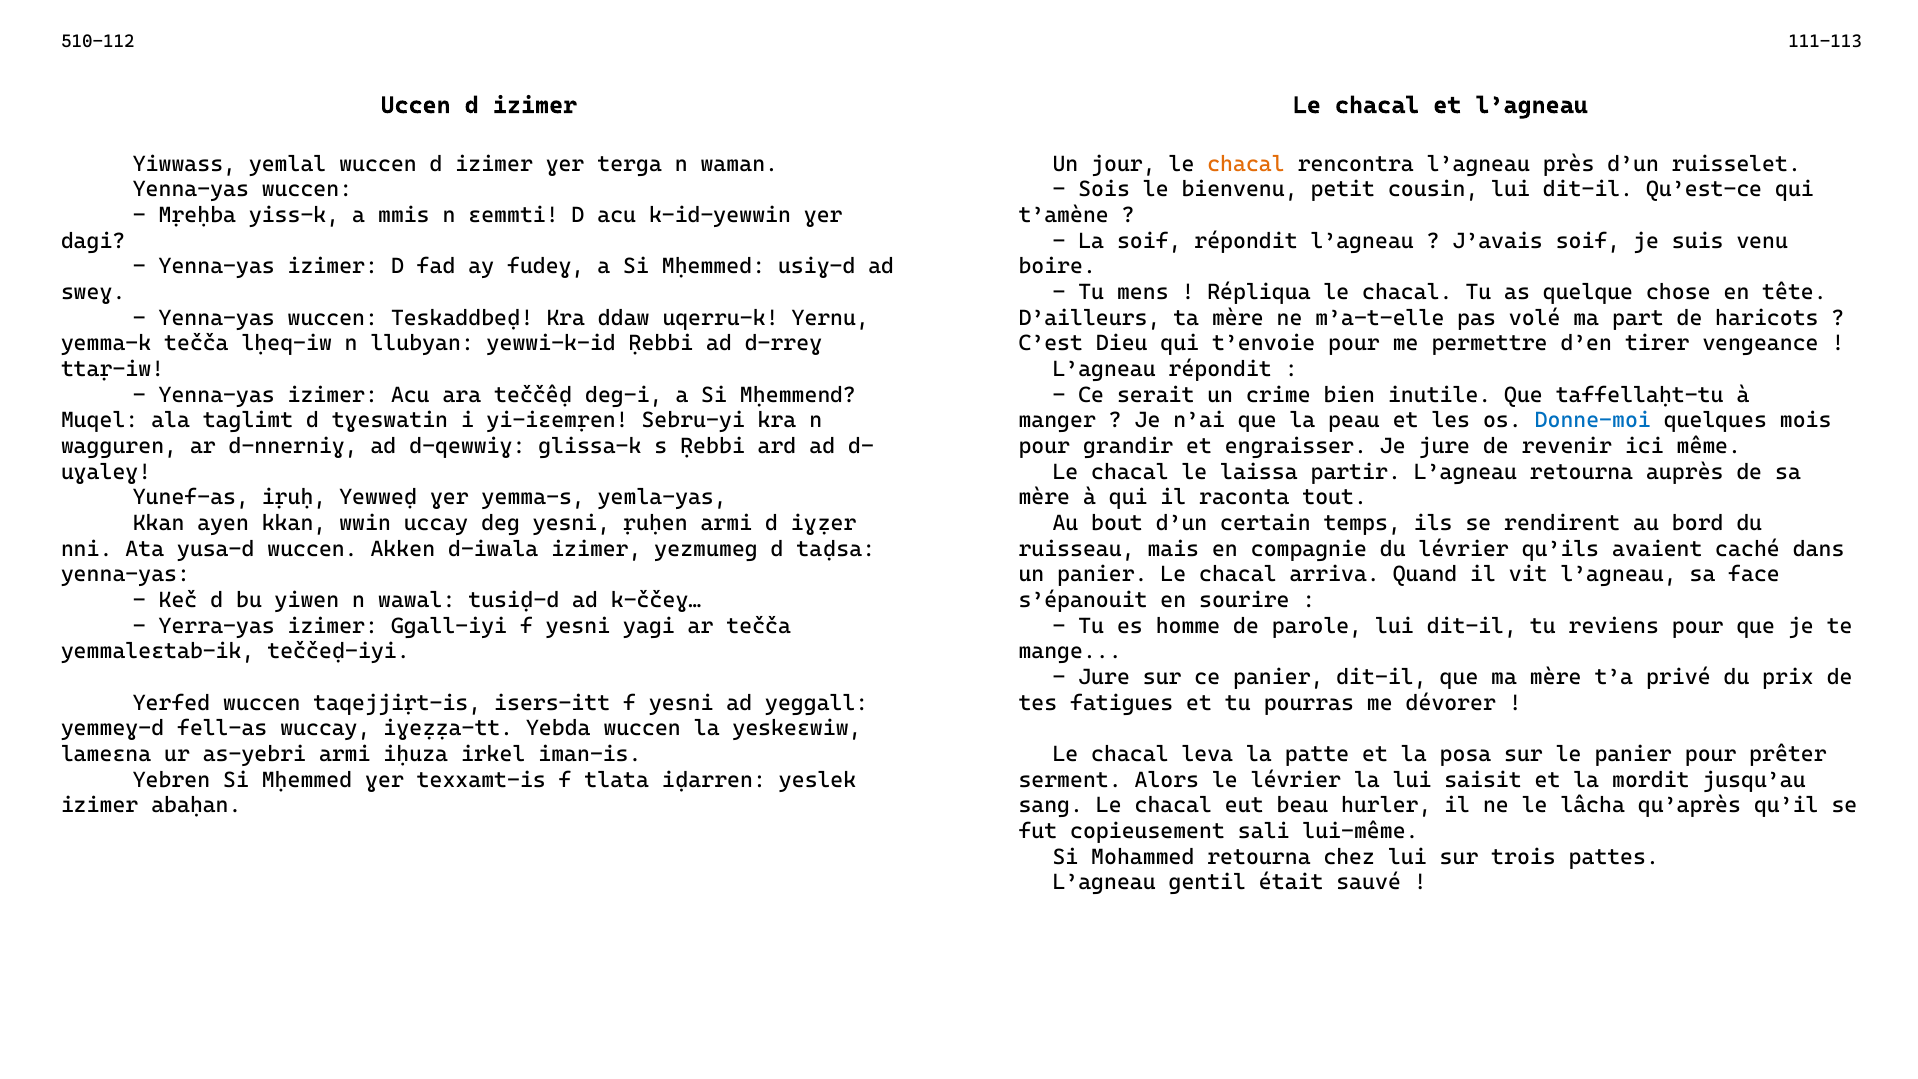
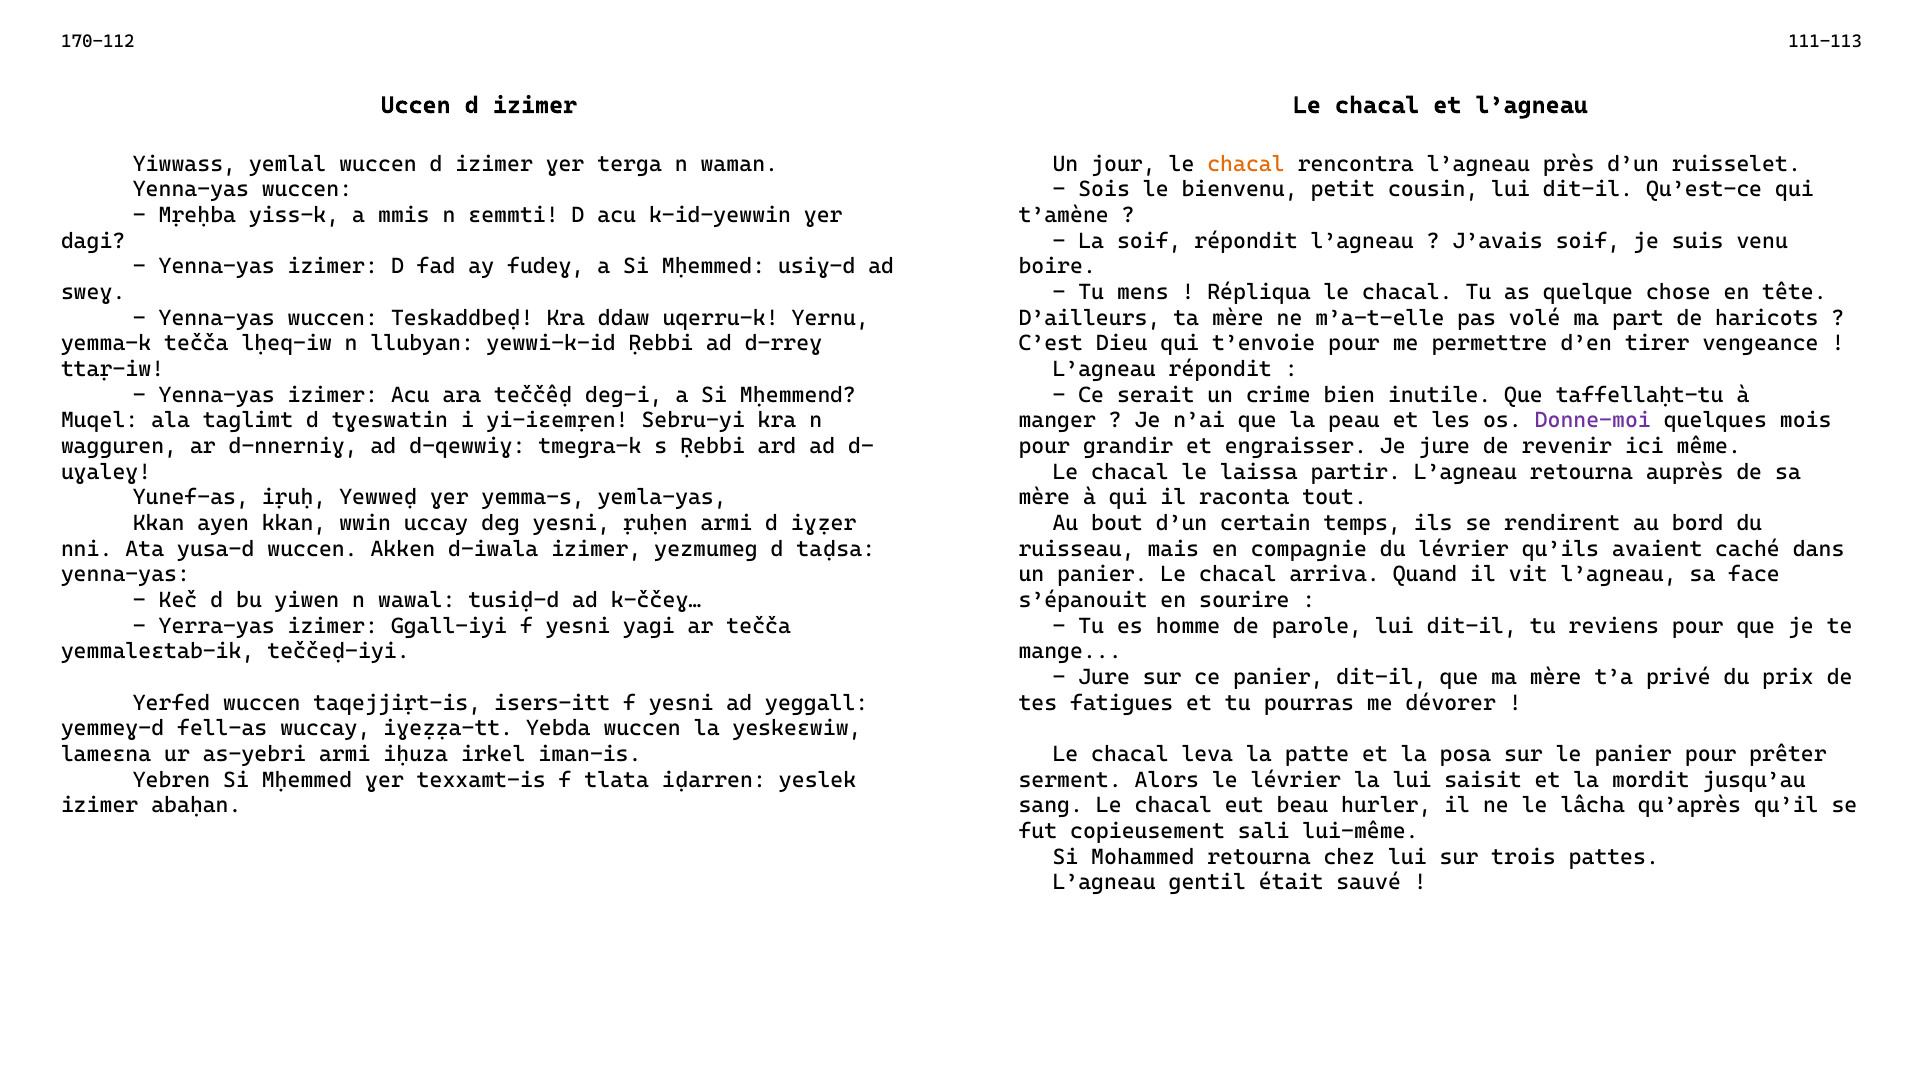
510-112: 510-112 -> 170-112
Donne-moi colour: blue -> purple
glissa-k: glissa-k -> tmegra-k
